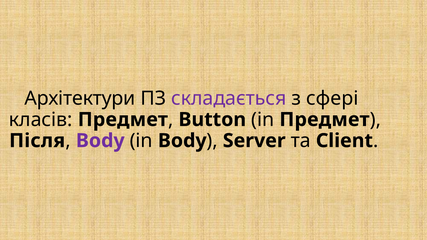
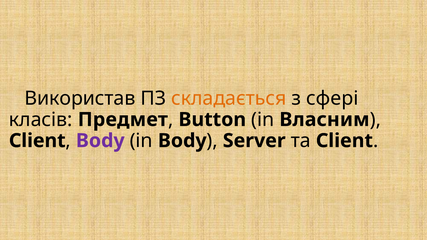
Архітектури: Архітектури -> Використав
складається colour: purple -> orange
in Предмет: Предмет -> Власним
Після at (37, 141): Після -> Client
